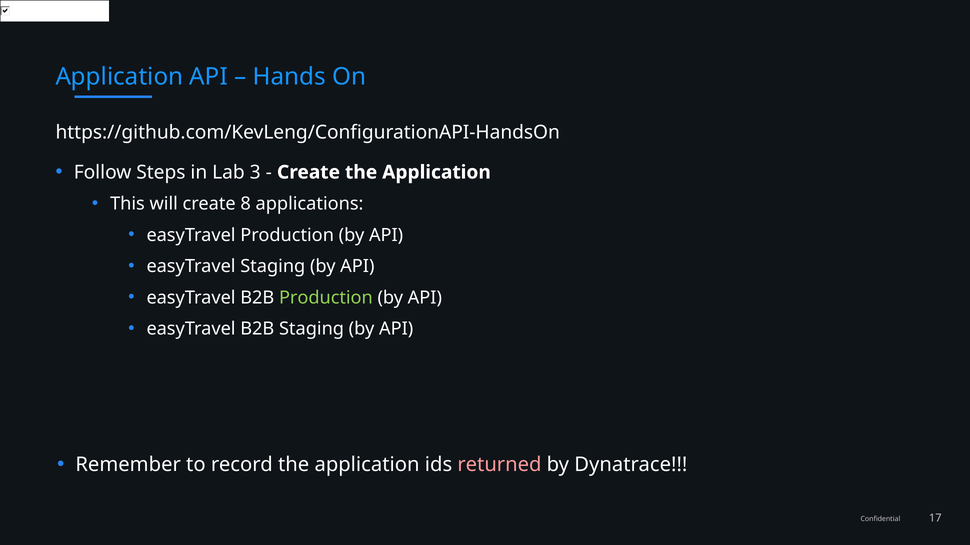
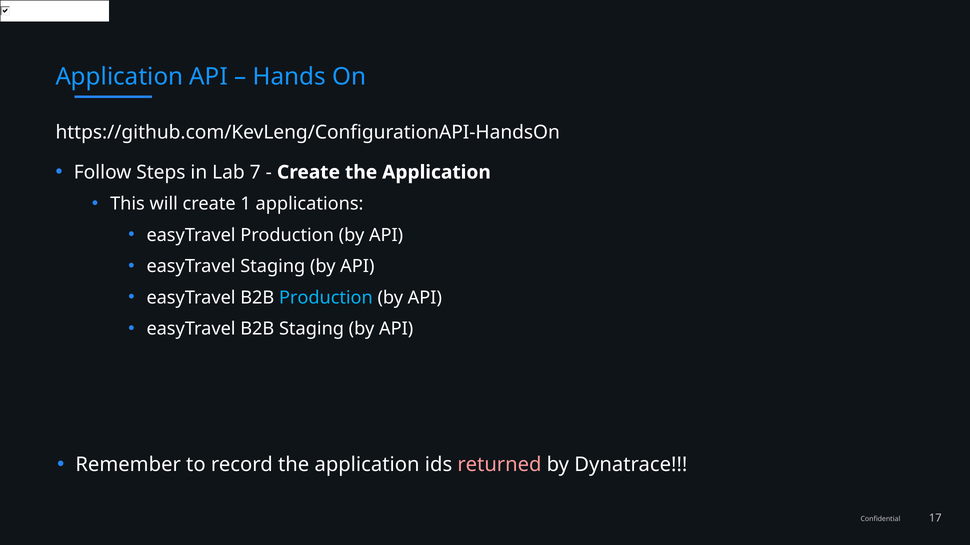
3: 3 -> 7
8: 8 -> 1
Production at (326, 298) colour: light green -> light blue
